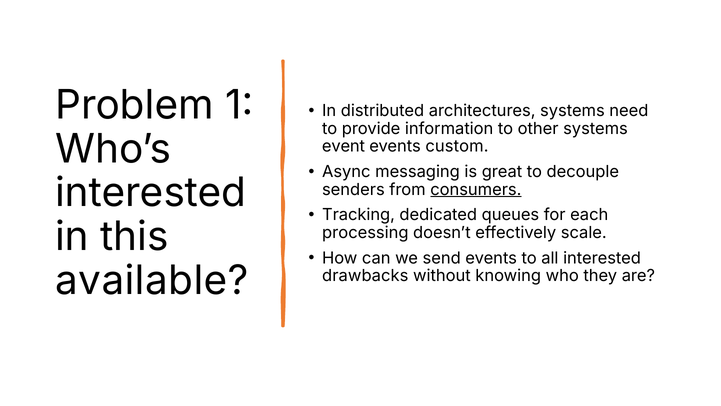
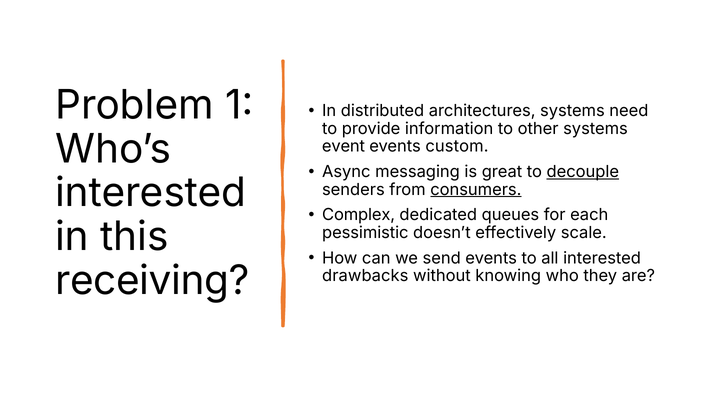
decouple underline: none -> present
Tracking: Tracking -> Complex
processing: processing -> pessimistic
available: available -> receiving
